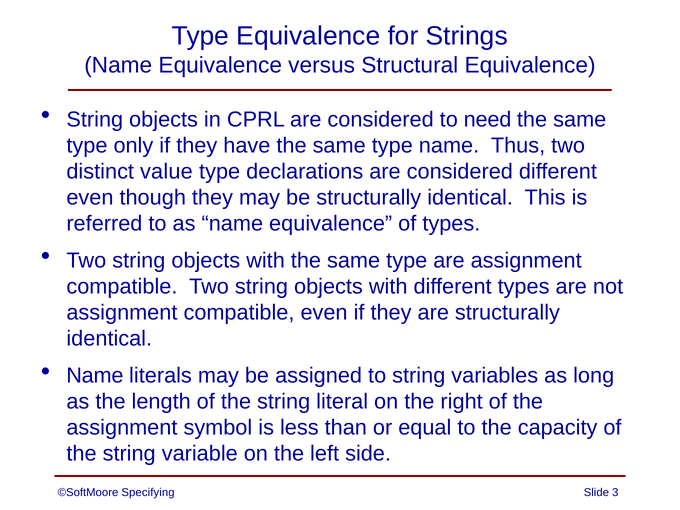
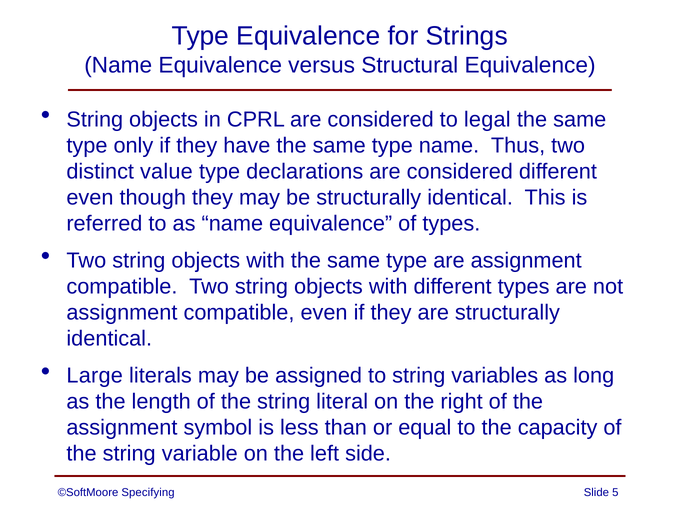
need: need -> legal
Name at (95, 376): Name -> Large
3: 3 -> 5
